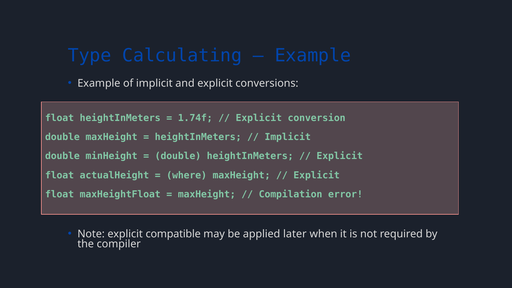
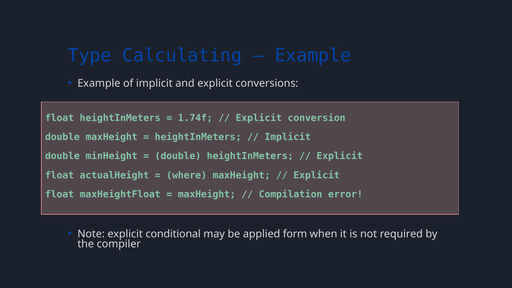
compatible: compatible -> conditional
later: later -> form
